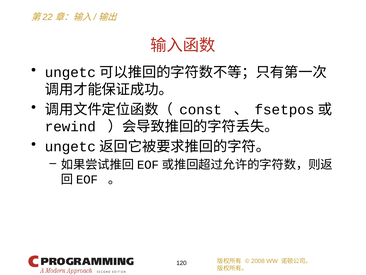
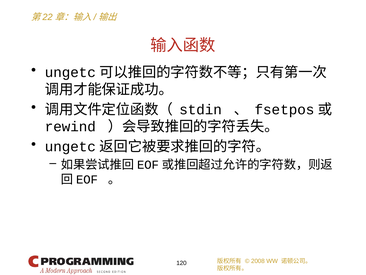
const: const -> stdin
